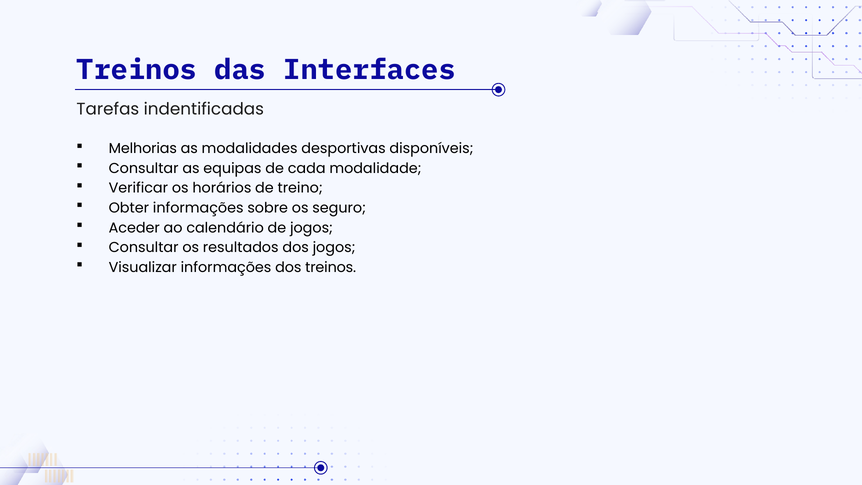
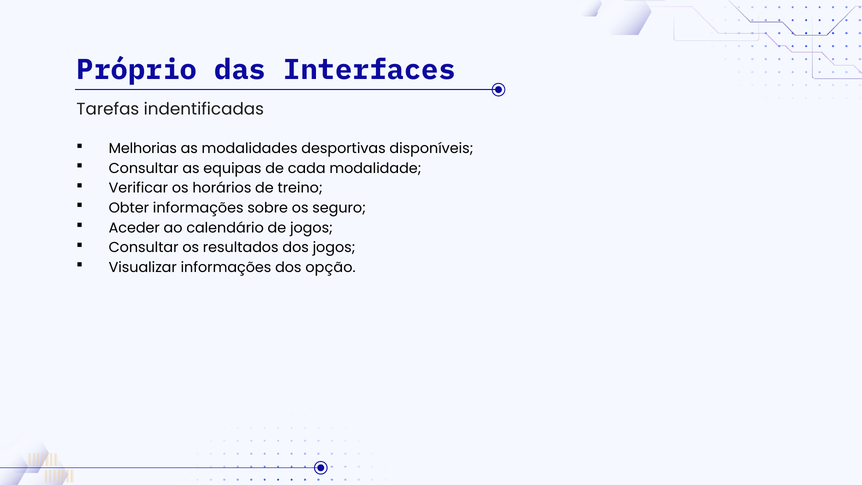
Treinos at (137, 70): Treinos -> Próprio
dos treinos: treinos -> opção
